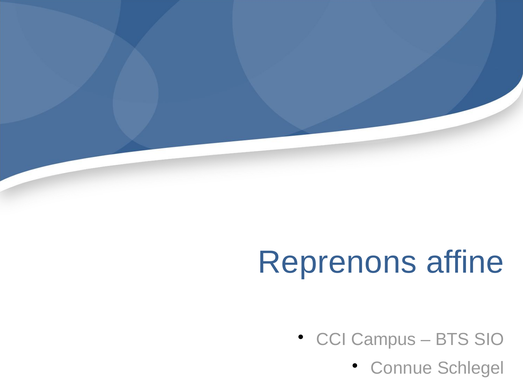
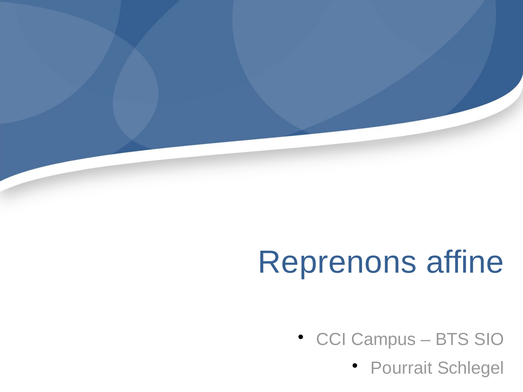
Connue: Connue -> Pourrait
